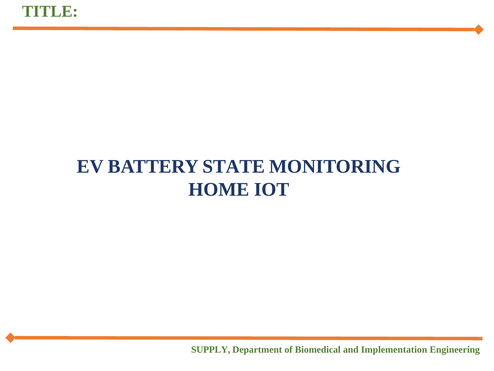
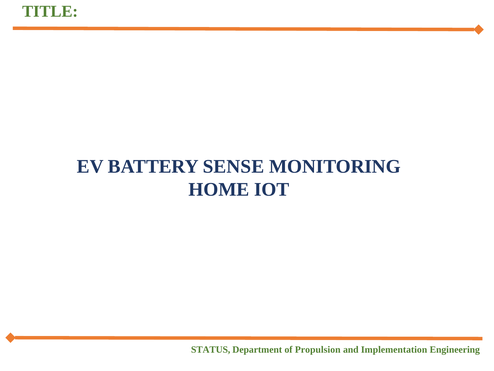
STATE: STATE -> SENSE
SUPPLY: SUPPLY -> STATUS
Biomedical: Biomedical -> Propulsion
